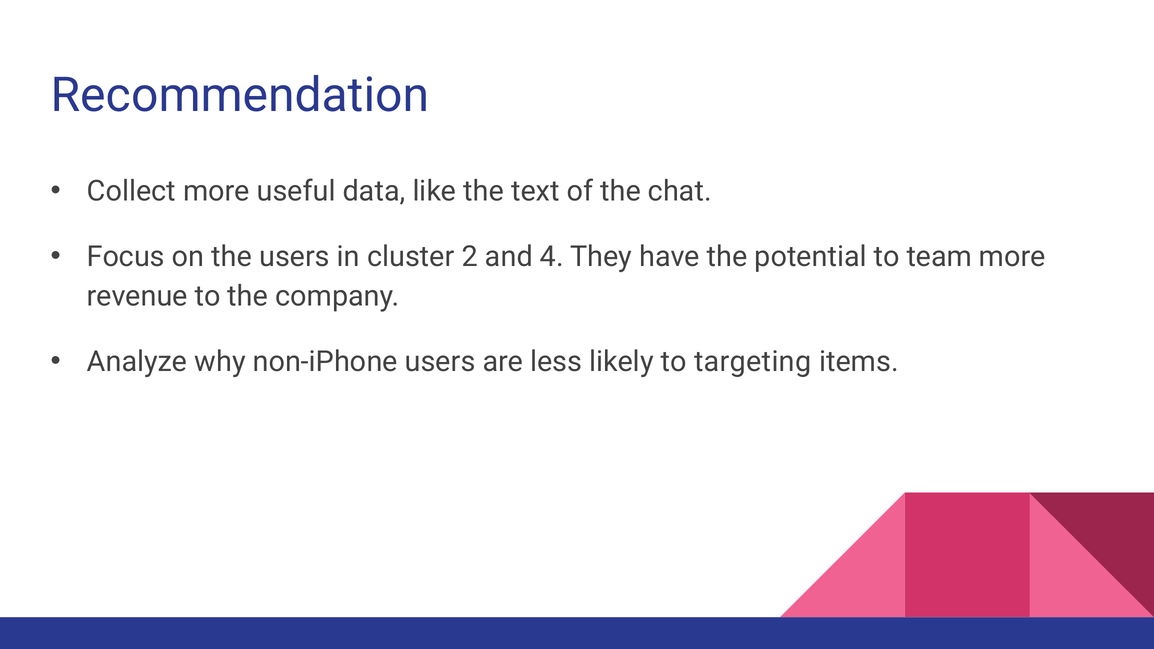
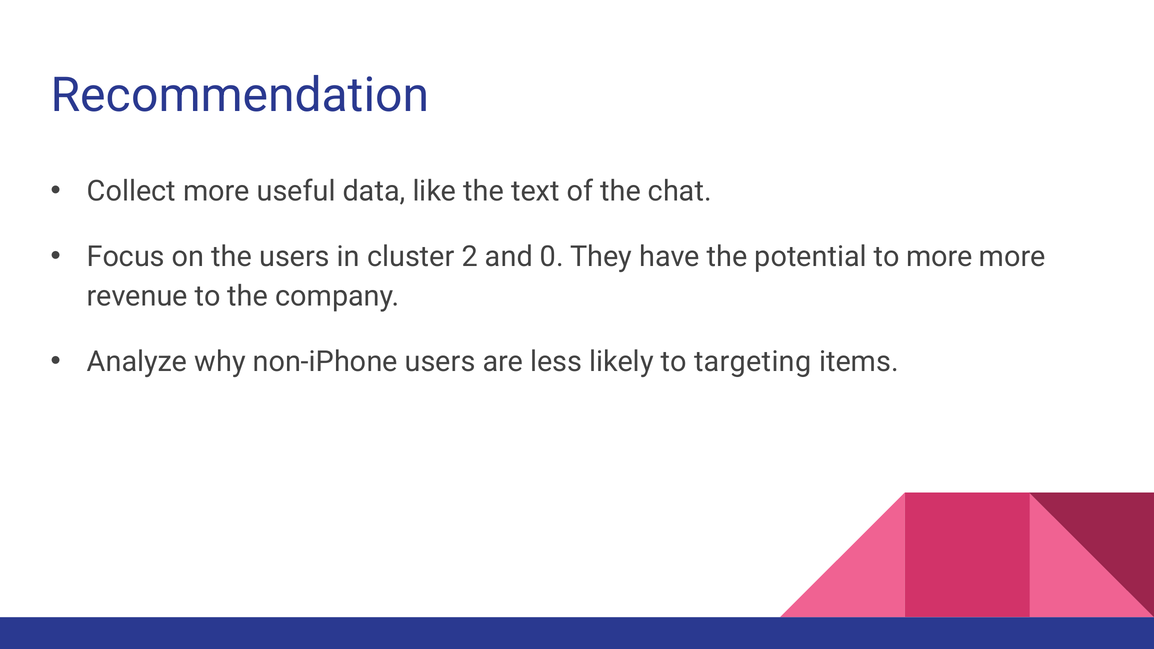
4: 4 -> 0
to team: team -> more
